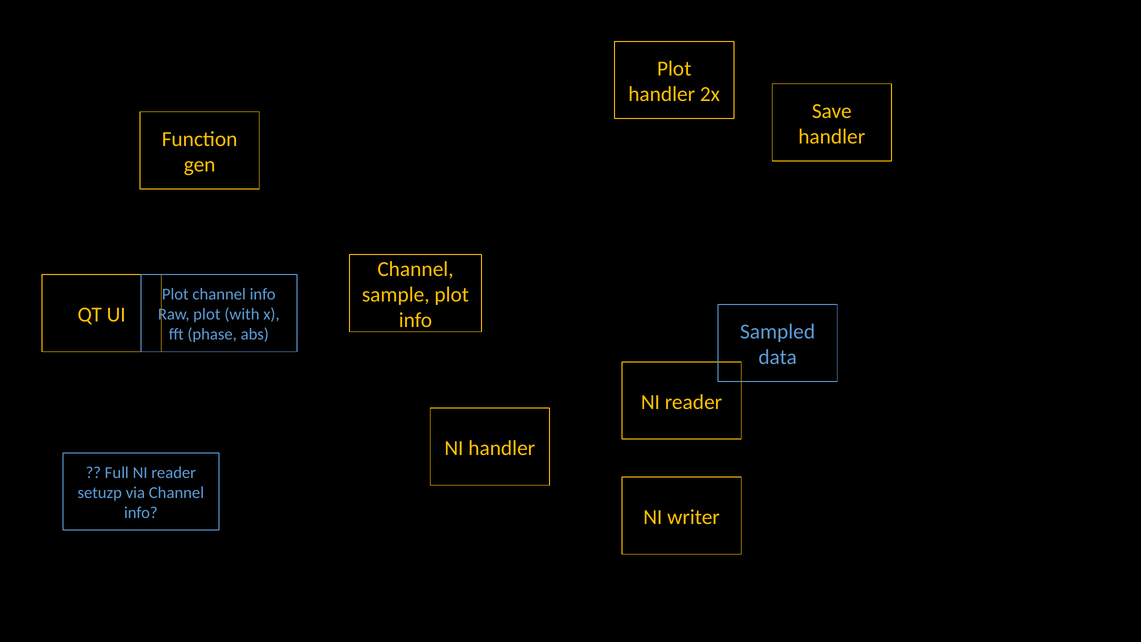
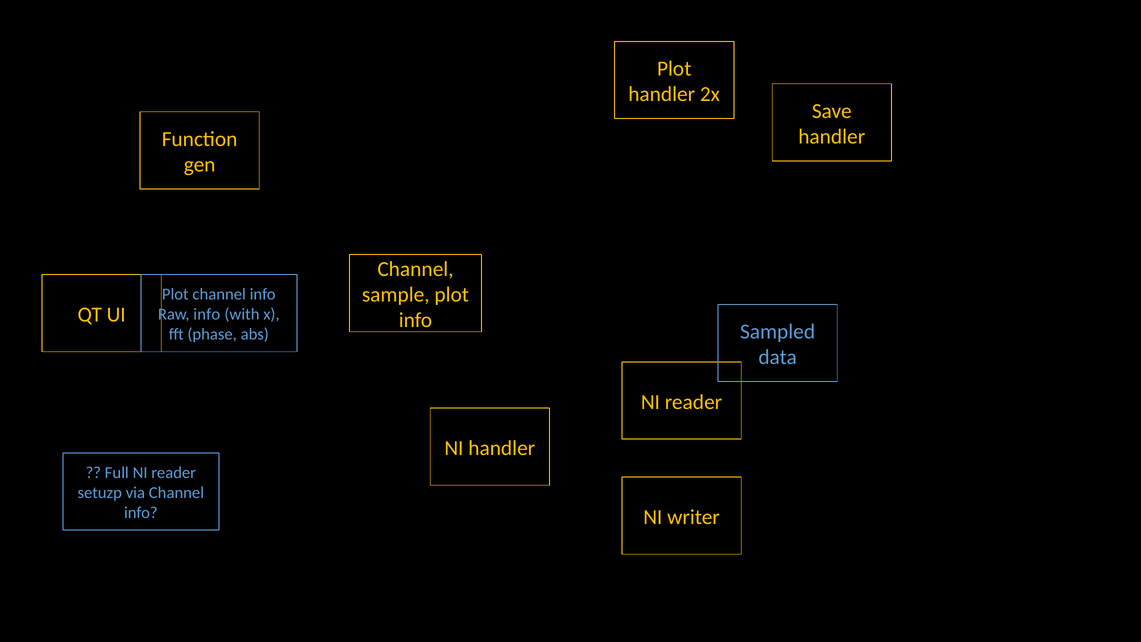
Raw plot: plot -> info
